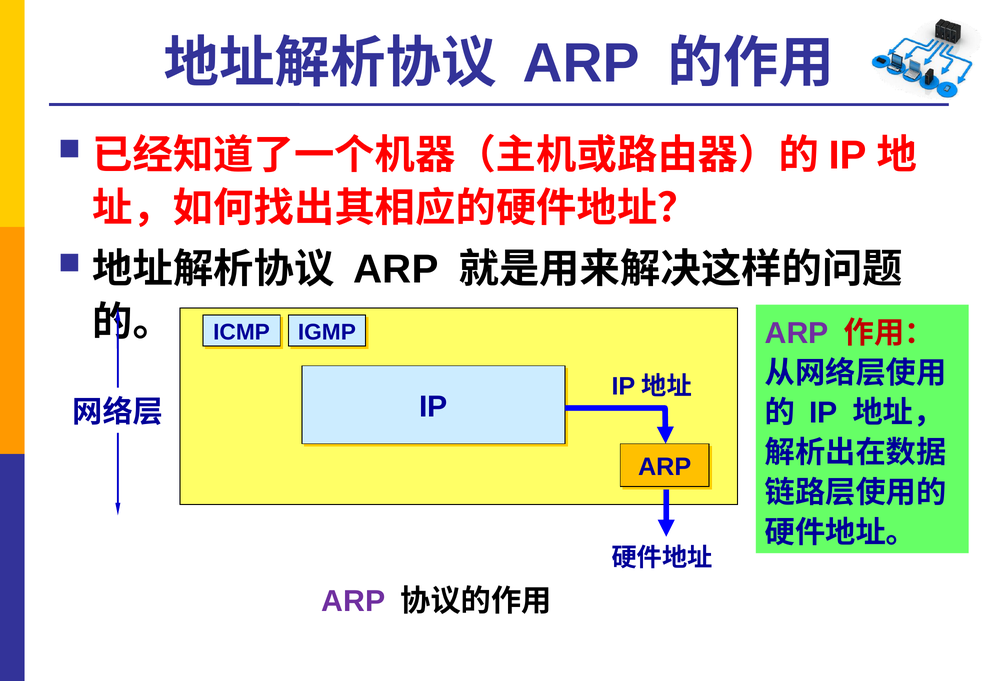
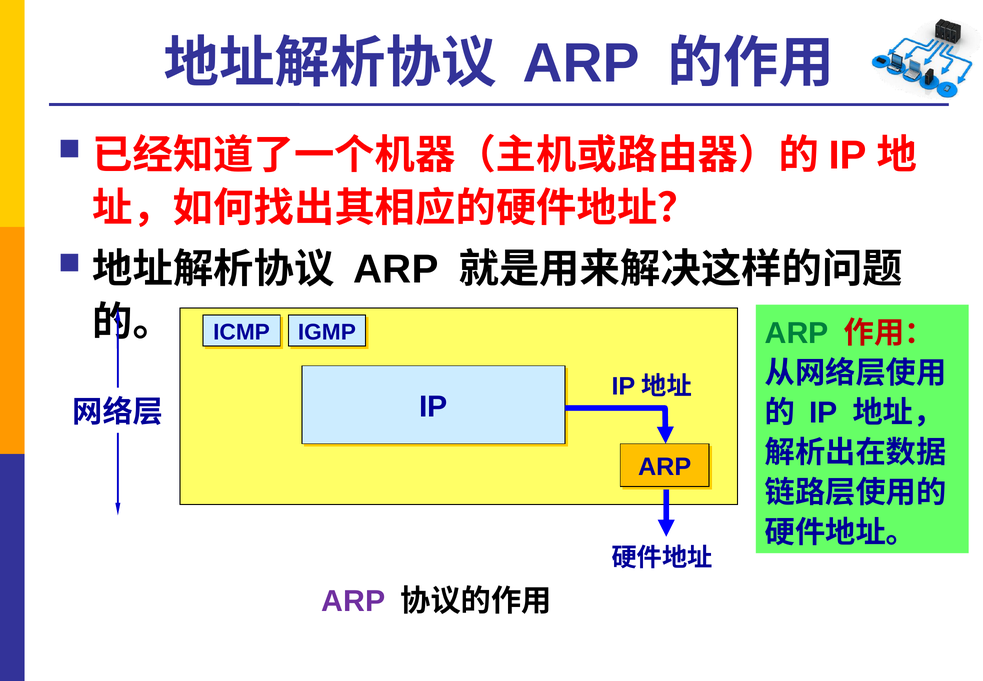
ARP at (797, 333) colour: purple -> green
